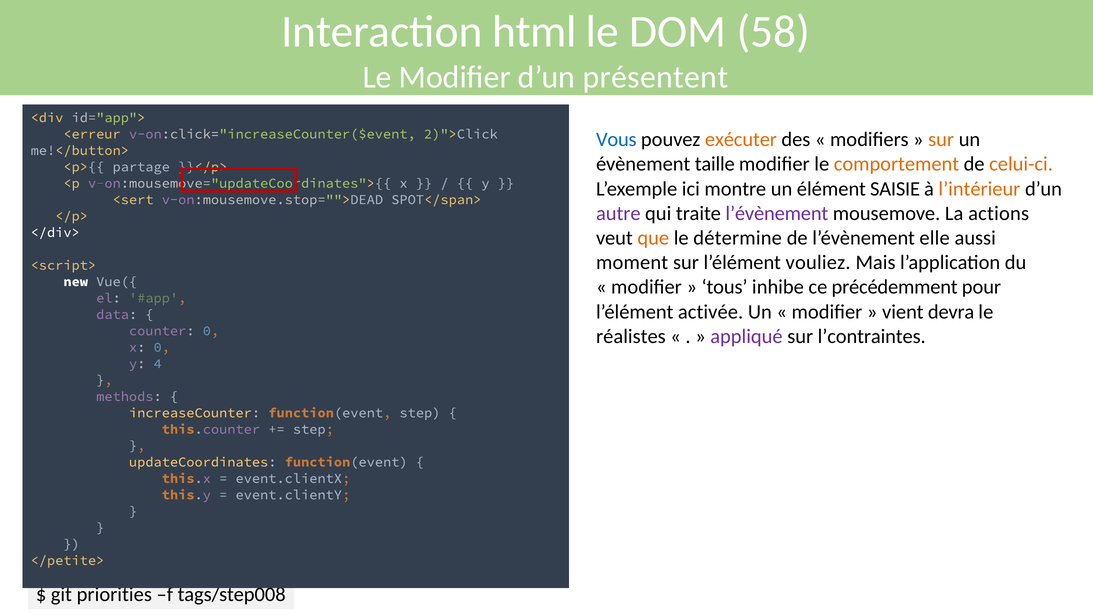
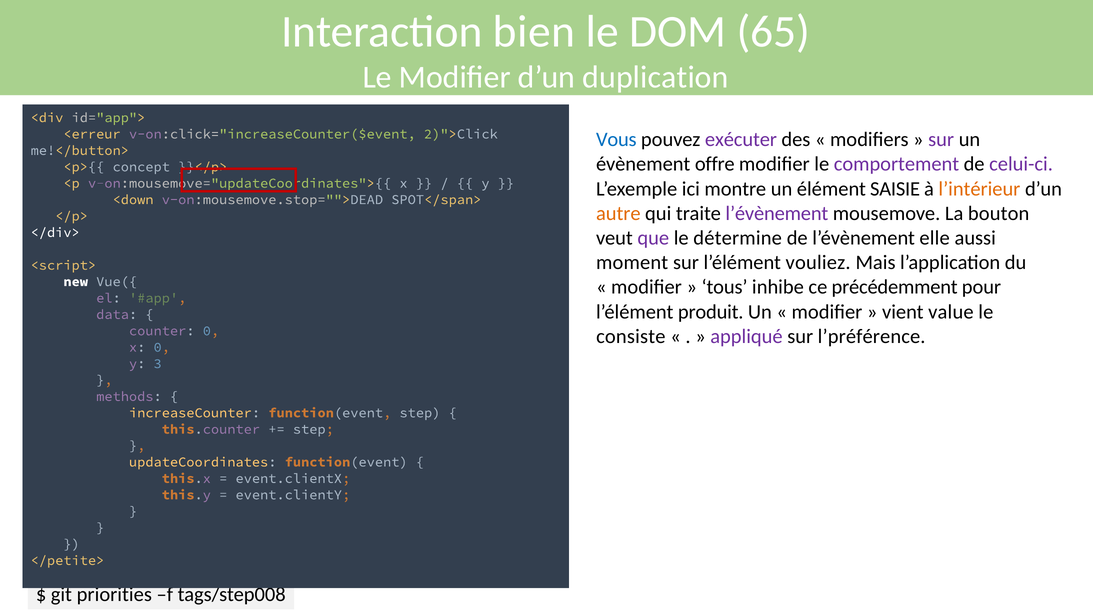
html: html -> bien
58: 58 -> 65
présentent: présentent -> duplication
exécuter colour: orange -> purple
sur at (941, 140) colour: orange -> purple
taille: taille -> offre
comportement colour: orange -> purple
celui-ci colour: orange -> purple
partage: partage -> concept
<sert: <sert -> <down
autre colour: purple -> orange
actions: actions -> bouton
que colour: orange -> purple
activée: activée -> produit
devra: devra -> value
réalistes: réalistes -> consiste
l’contraintes: l’contraintes -> l’préférence
4: 4 -> 3
